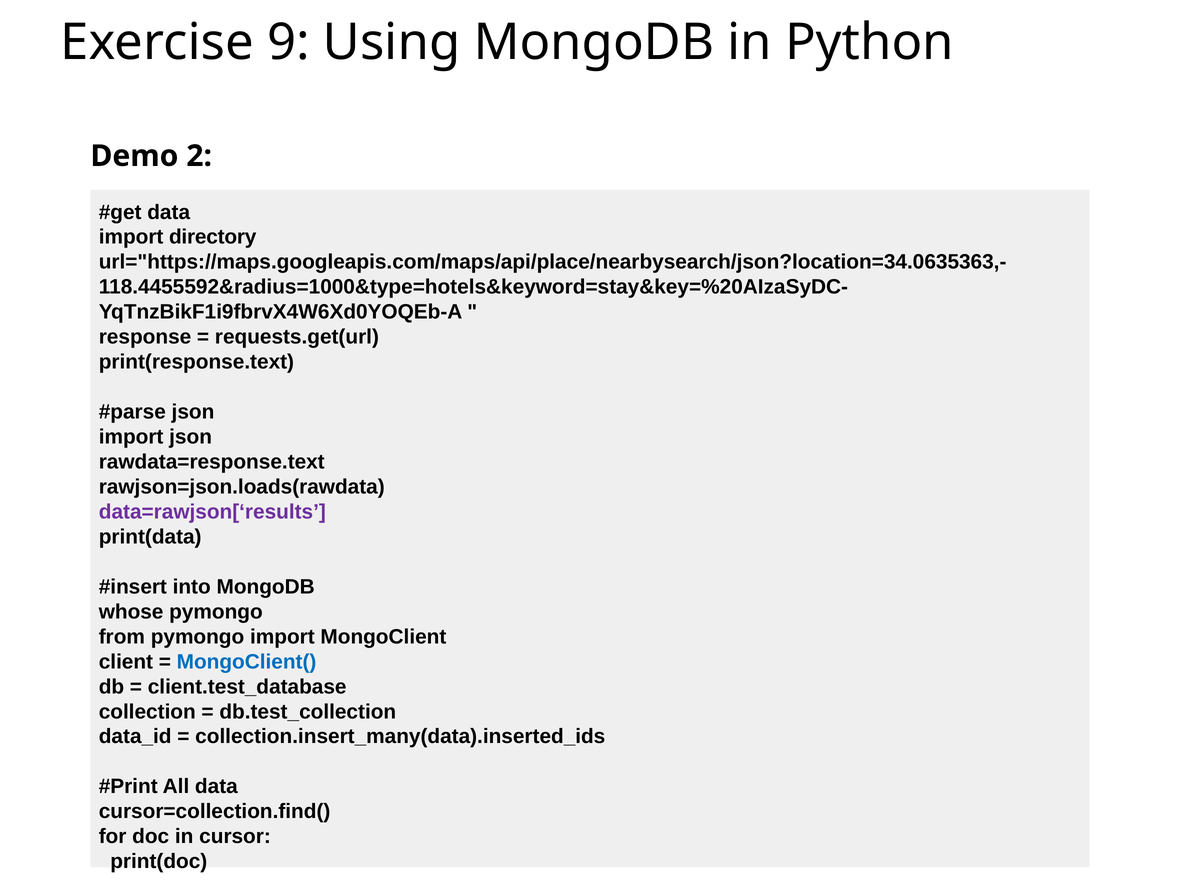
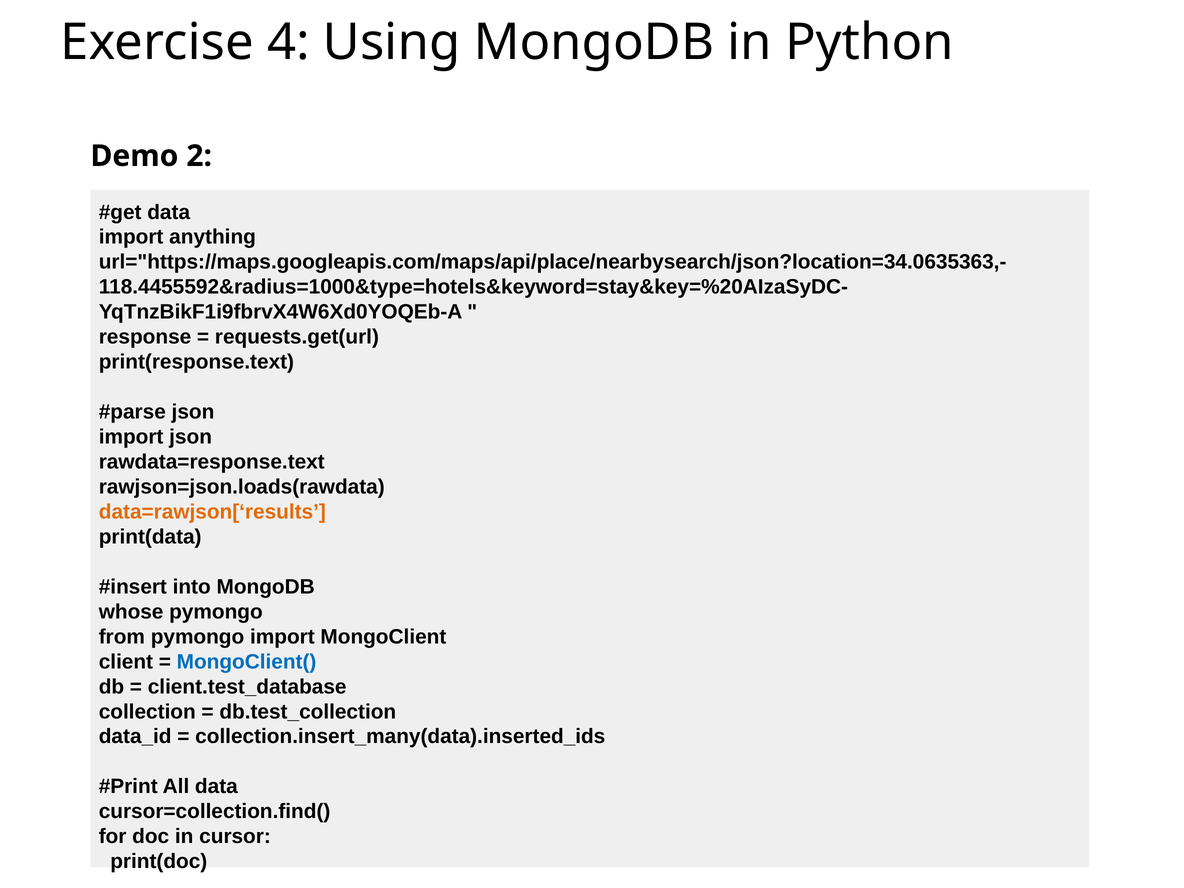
9: 9 -> 4
directory: directory -> anything
data=rawjson[‘results colour: purple -> orange
